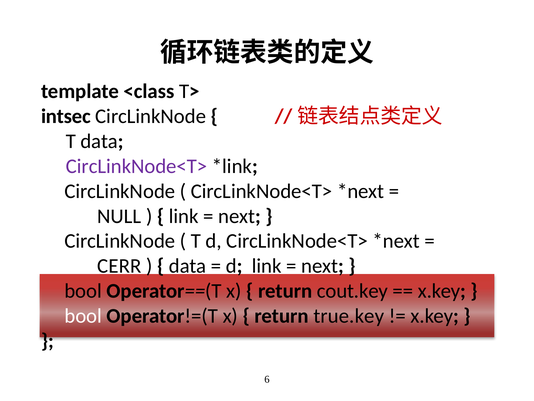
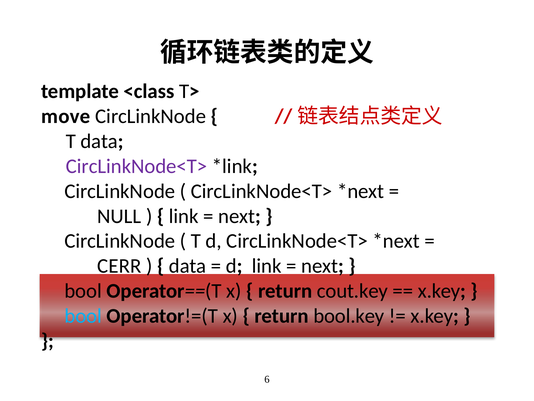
intsec: intsec -> move
bool at (83, 316) colour: white -> light blue
true.key: true.key -> bool.key
